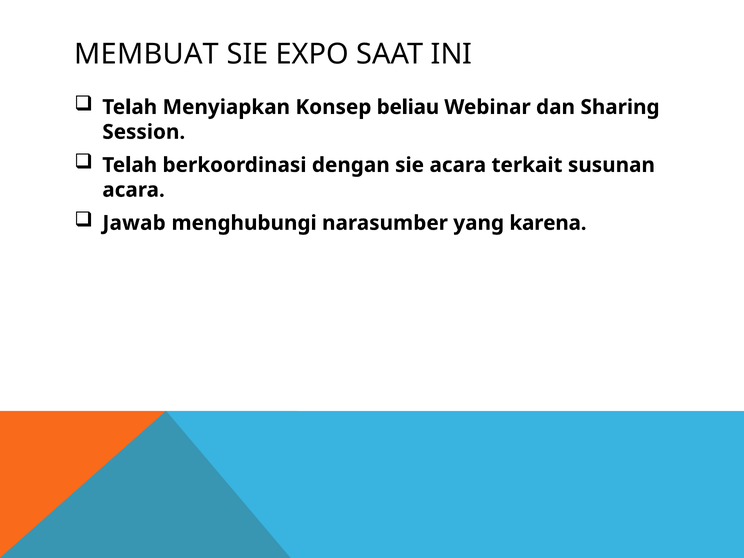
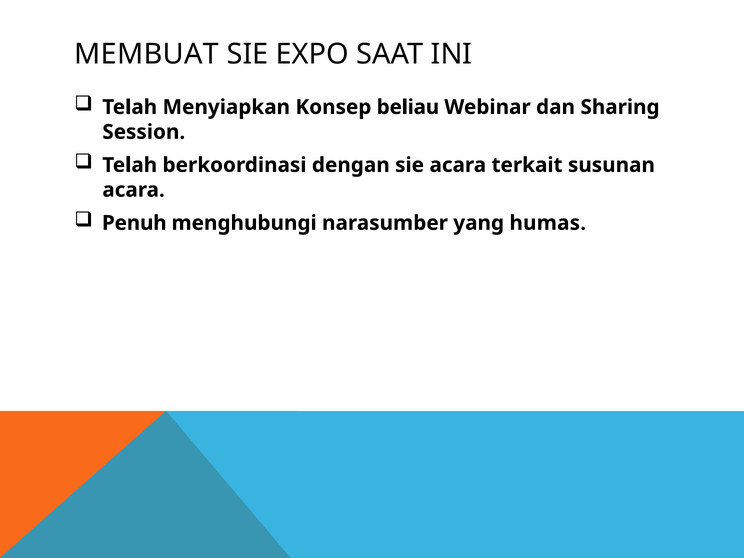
Jawab: Jawab -> Penuh
karena: karena -> humas
